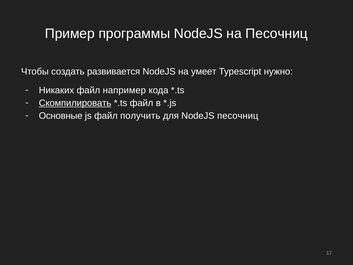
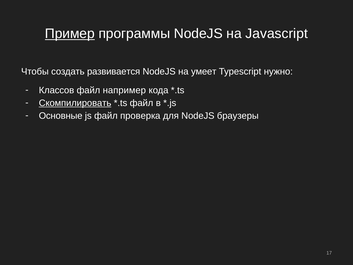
Пример underline: none -> present
на Песочниц: Песочниц -> Javascript
Никаких: Никаких -> Классов
получить: получить -> проверка
NodeJS песочниц: песочниц -> браузеры
